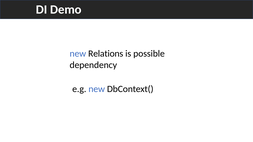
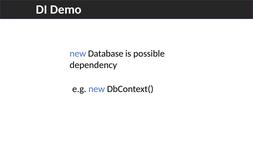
Relations: Relations -> Database
